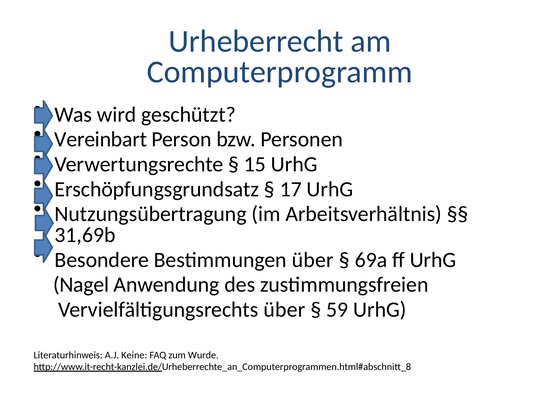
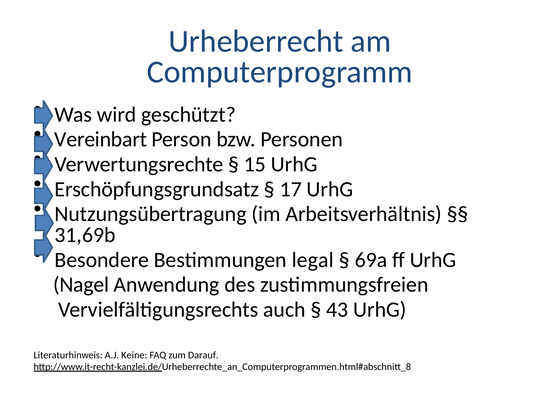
Bestimmungen über: über -> legal
Vervielfältigungsrechts über: über -> auch
59: 59 -> 43
Wurde: Wurde -> Darauf
